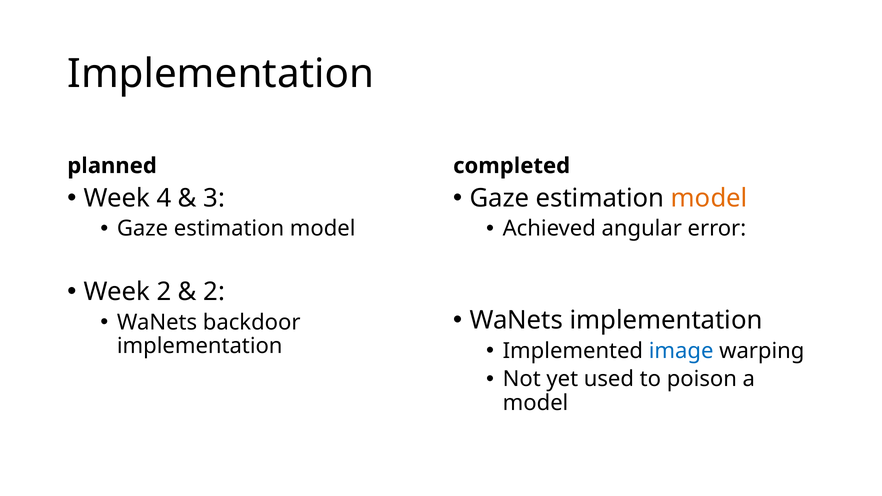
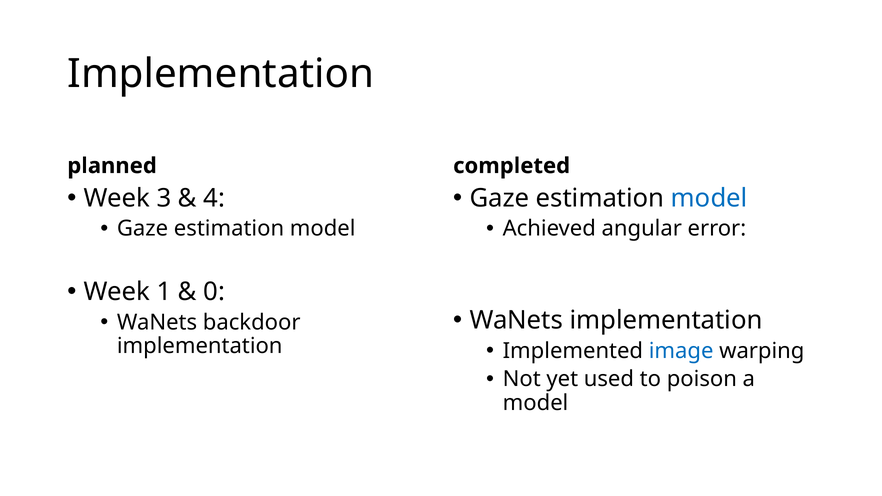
4: 4 -> 3
3: 3 -> 4
model at (709, 198) colour: orange -> blue
Week 2: 2 -> 1
2 at (214, 292): 2 -> 0
